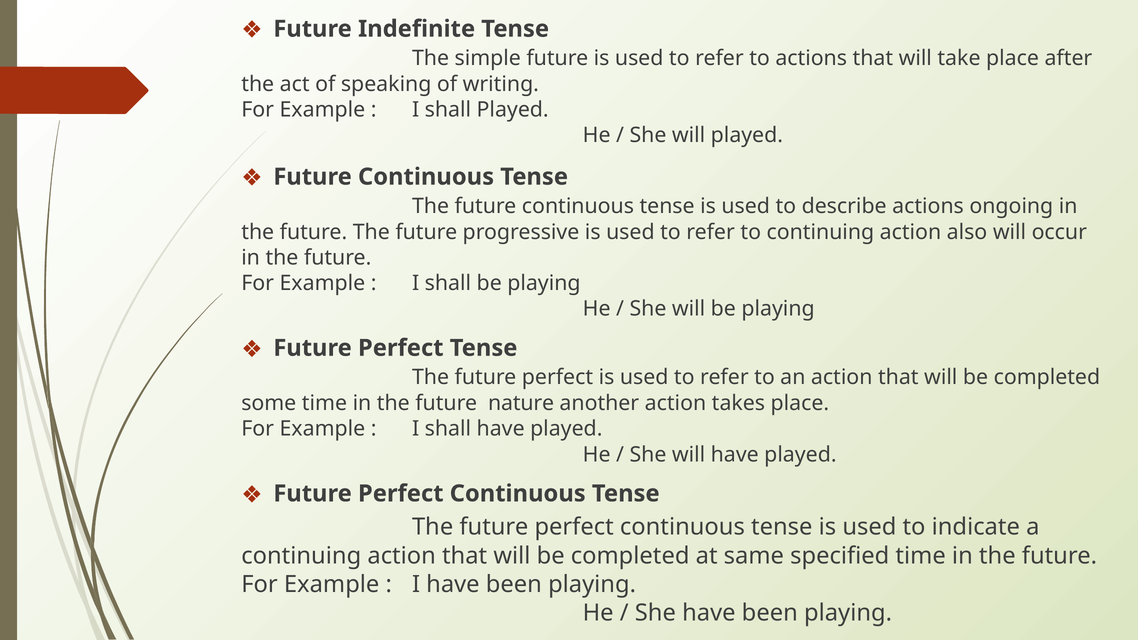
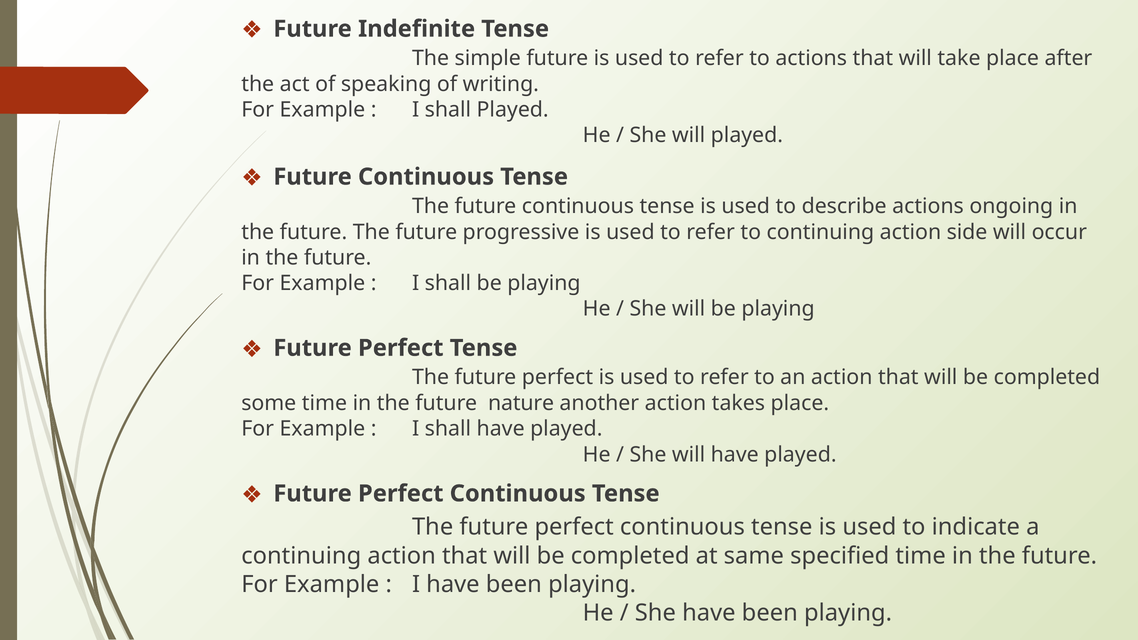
also: also -> side
